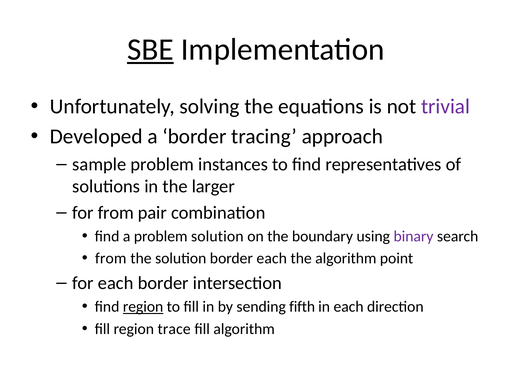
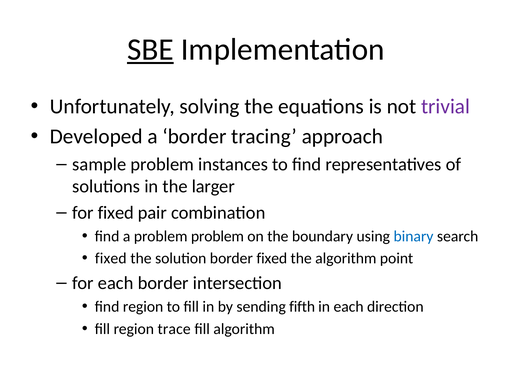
for from: from -> fixed
problem solution: solution -> problem
binary colour: purple -> blue
from at (111, 258): from -> fixed
border each: each -> fixed
region at (143, 307) underline: present -> none
